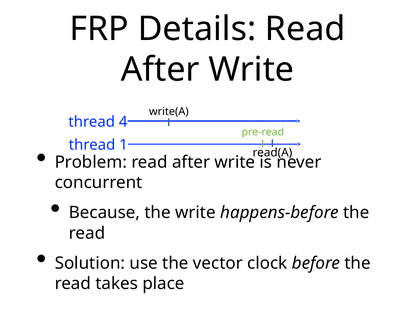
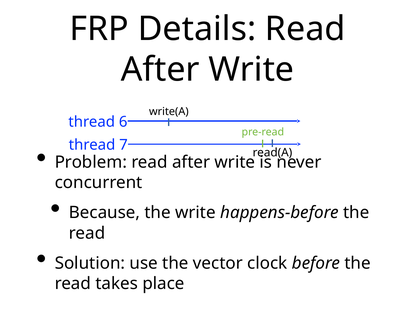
4: 4 -> 6
1: 1 -> 7
